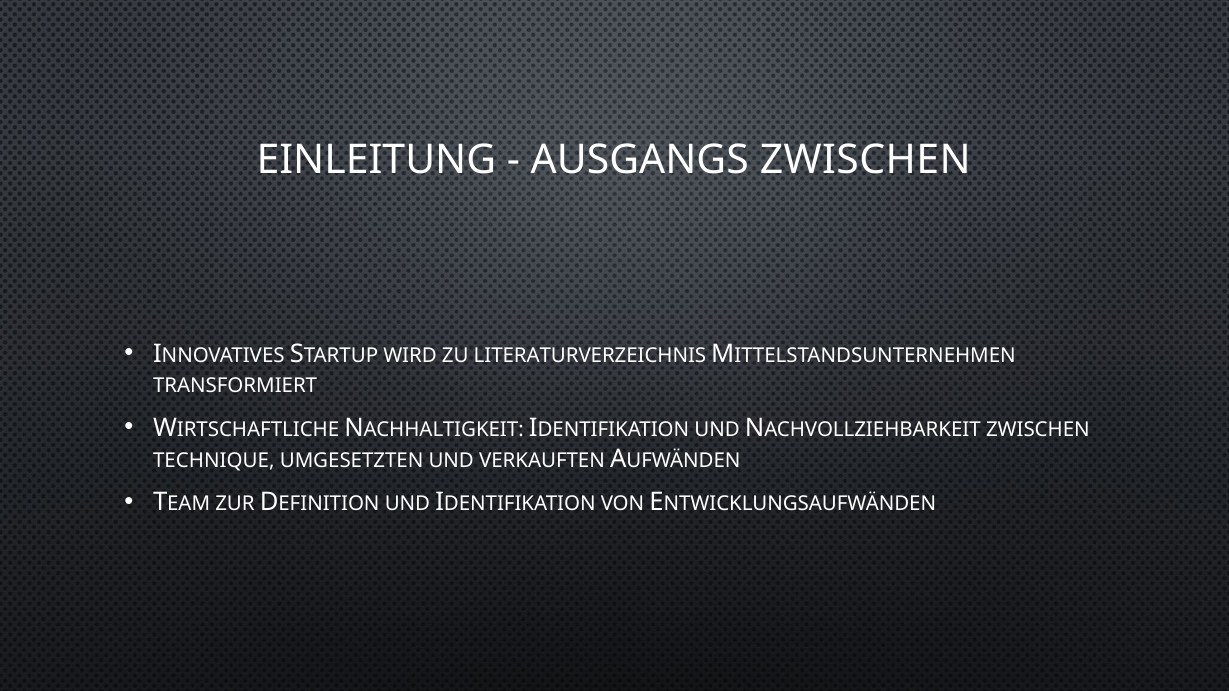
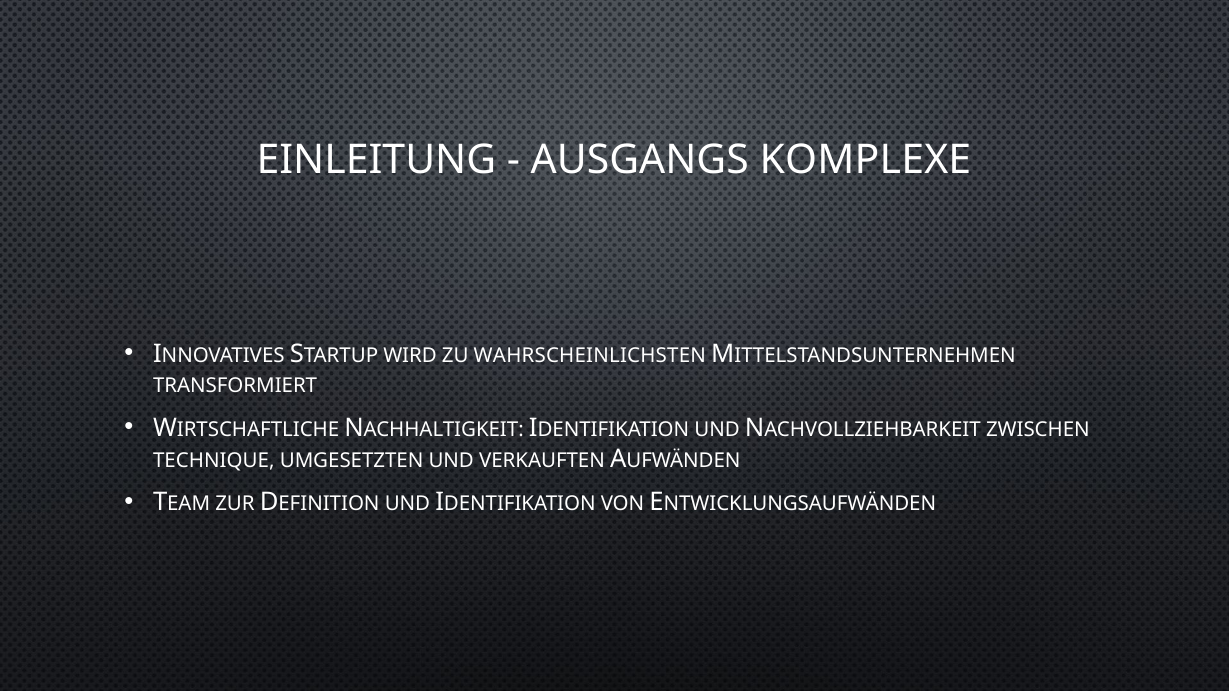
AUSGANGS ZWISCHEN: ZWISCHEN -> KOMPLEXE
LITERATURVERZEICHNIS: LITERATURVERZEICHNIS -> WAHRSCHEINLICHSTEN
